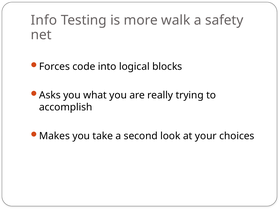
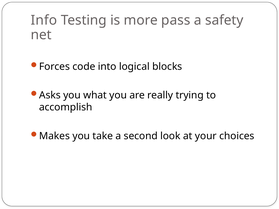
walk: walk -> pass
